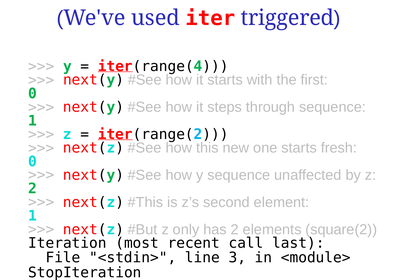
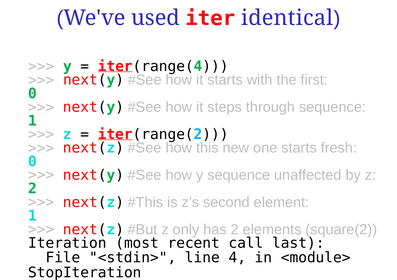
triggered: triggered -> identical
3: 3 -> 4
